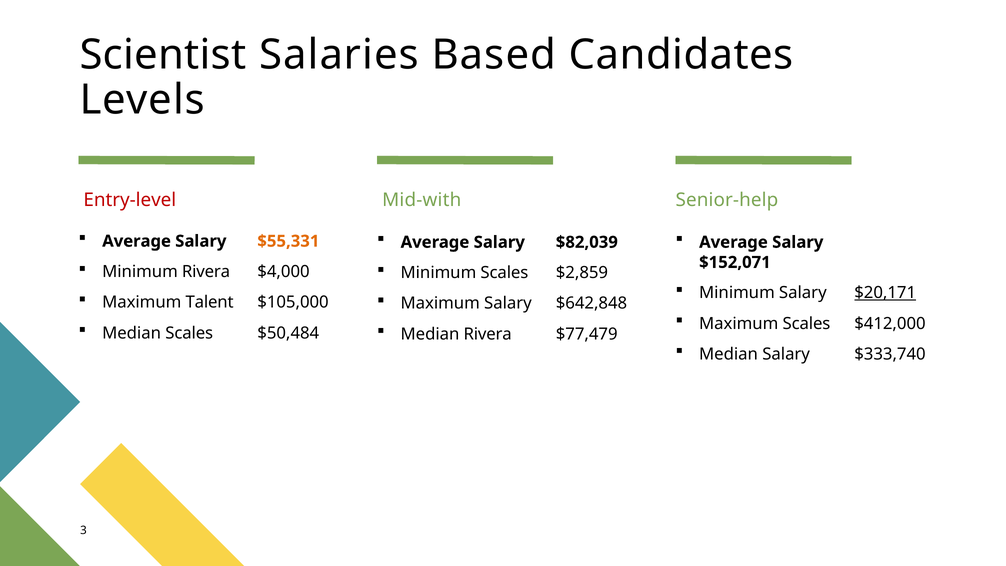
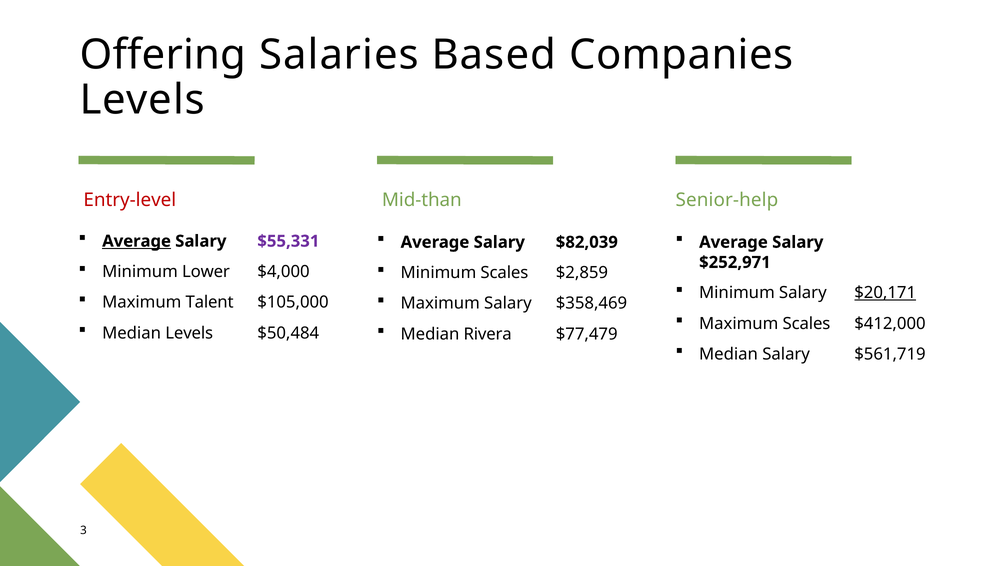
Scientist: Scientist -> Offering
Candidates: Candidates -> Companies
Mid-with: Mid-with -> Mid-than
Average at (137, 241) underline: none -> present
$55,331 colour: orange -> purple
$152,071: $152,071 -> $252,971
Minimum Rivera: Rivera -> Lower
$642,848: $642,848 -> $358,469
Median Scales: Scales -> Levels
$333,740: $333,740 -> $561,719
